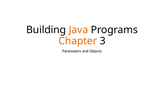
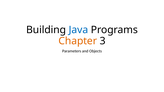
Java colour: orange -> blue
